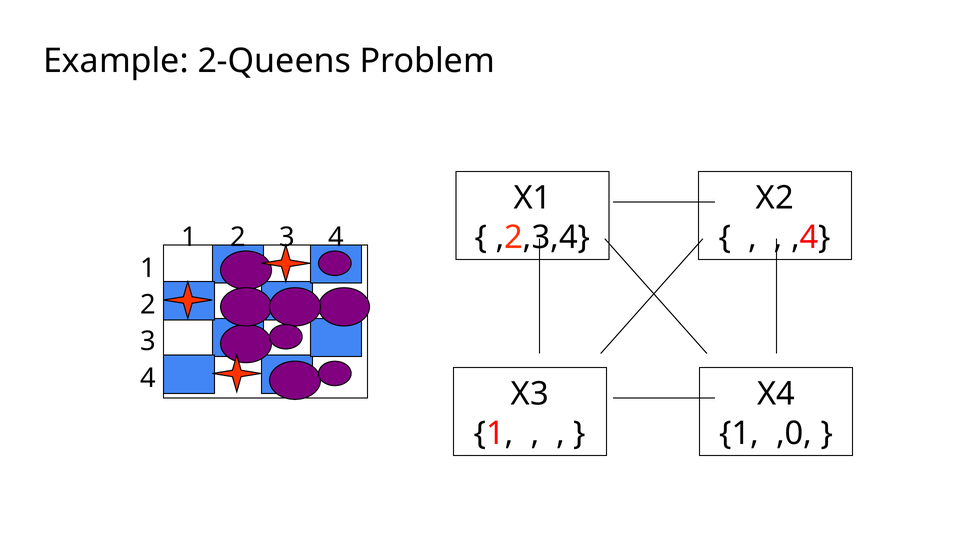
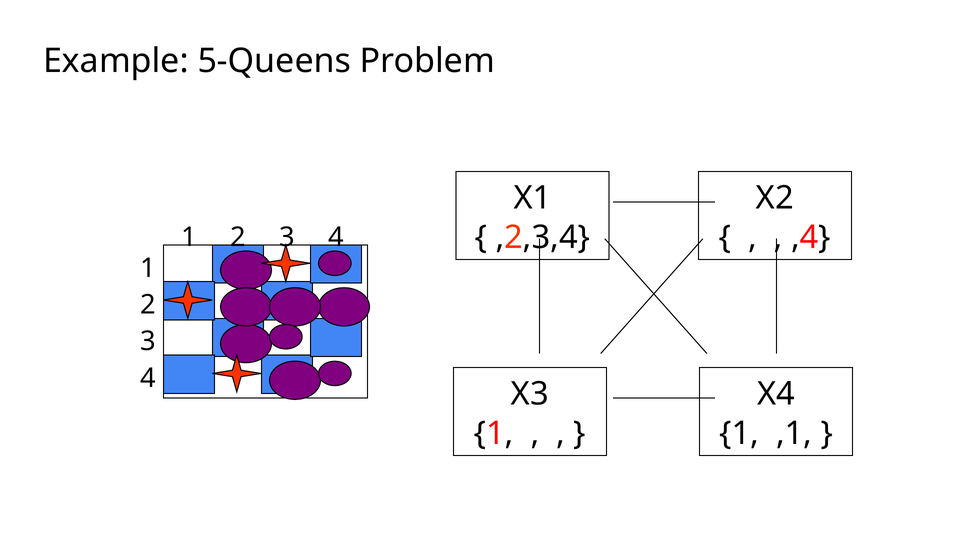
2-Queens: 2-Queens -> 5-Queens
,0: ,0 -> ,1
